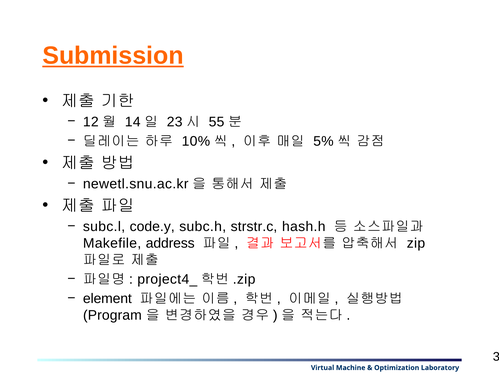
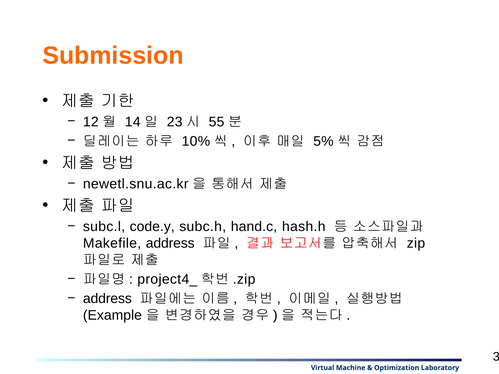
Submission underline: present -> none
strstr.c: strstr.c -> hand.c
element at (107, 299): element -> address
Program: Program -> Example
